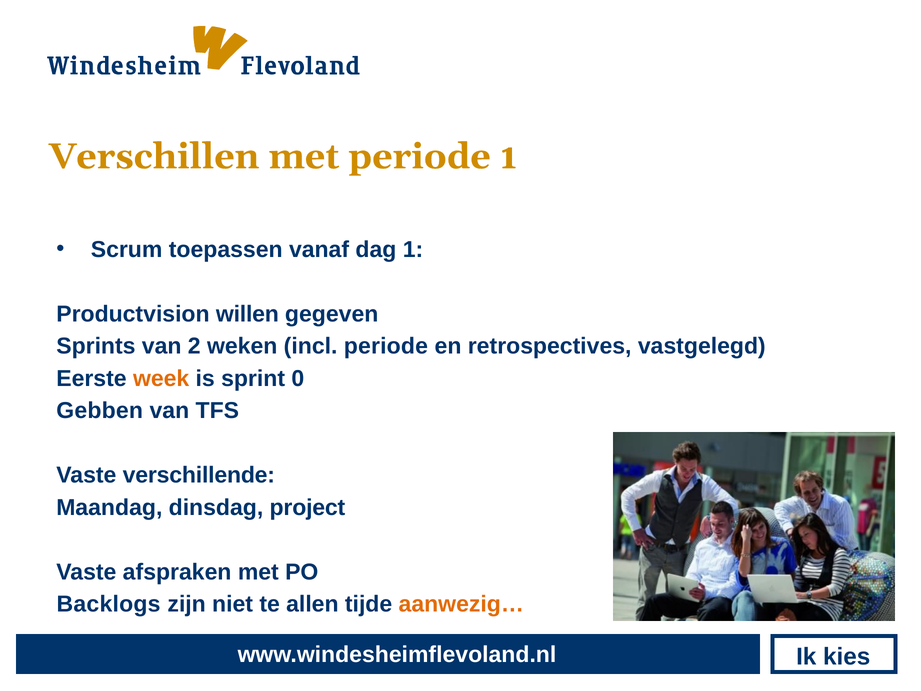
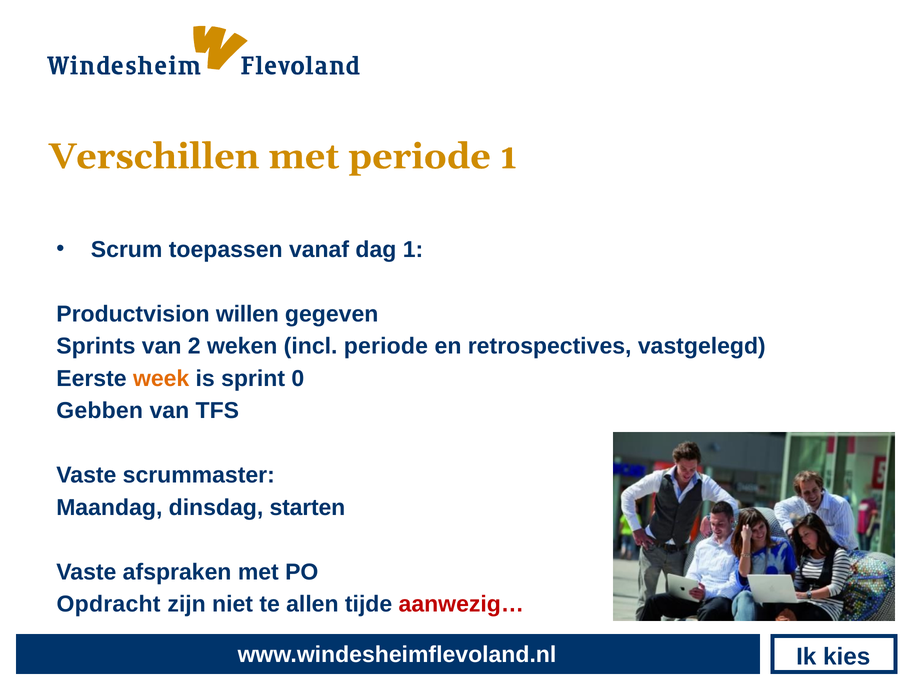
verschillende: verschillende -> scrummaster
project: project -> starten
Backlogs: Backlogs -> Opdracht
aanwezig… colour: orange -> red
